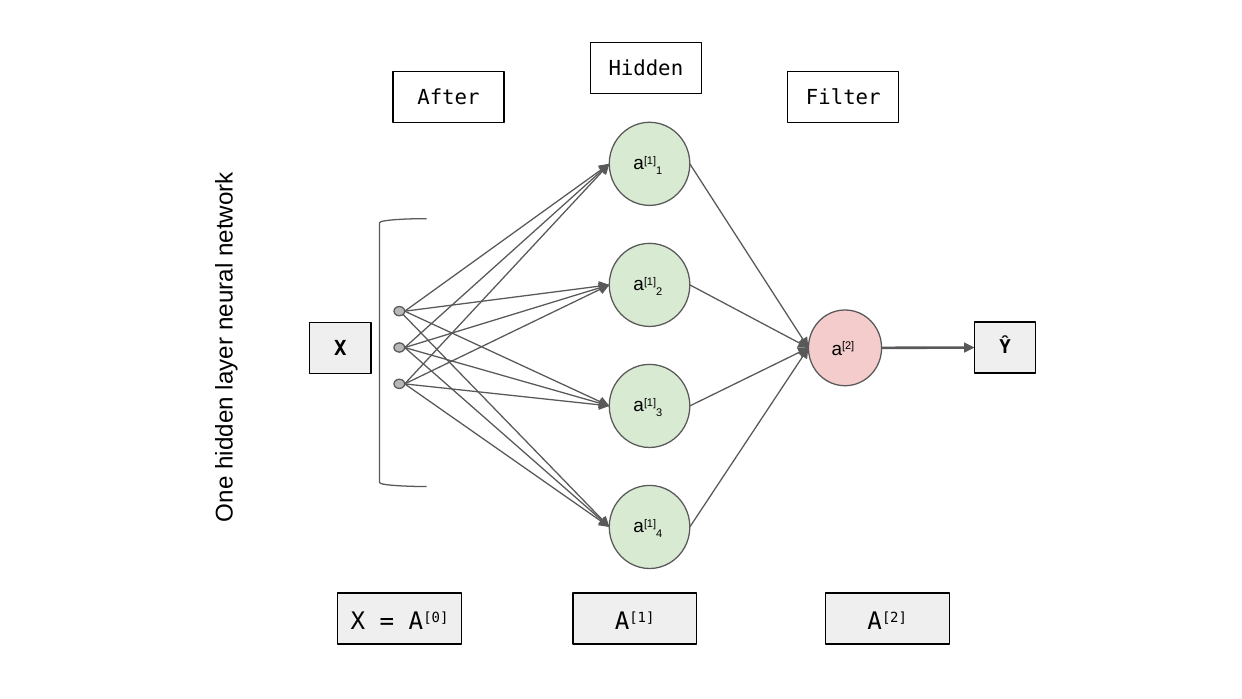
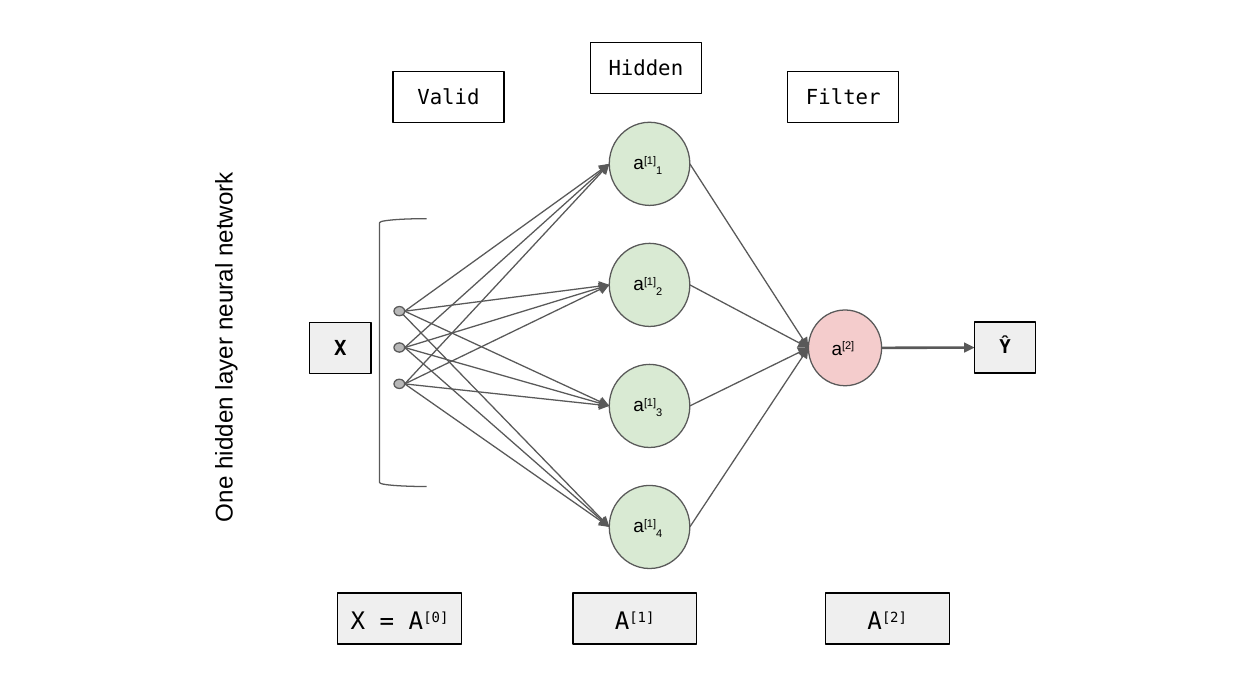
After: After -> Valid
